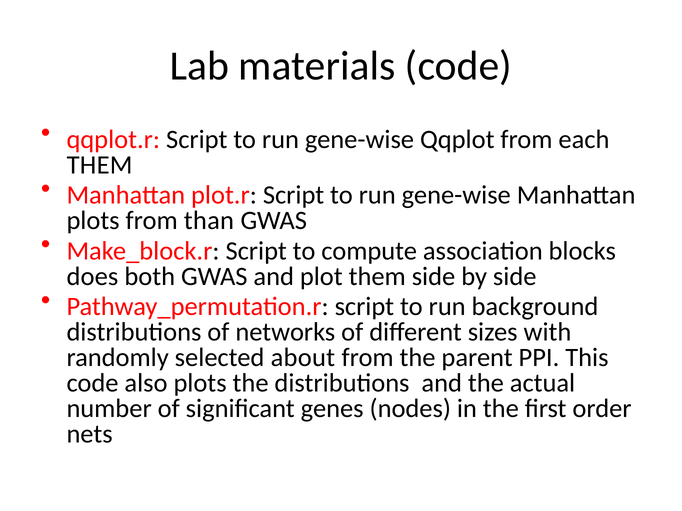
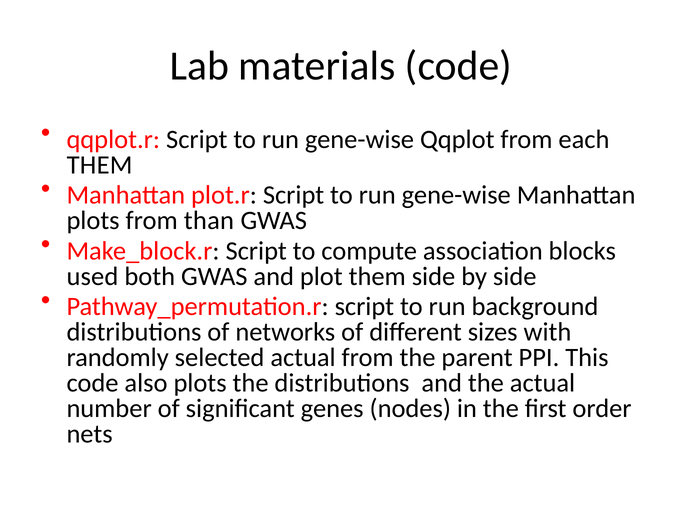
does: does -> used
selected about: about -> actual
